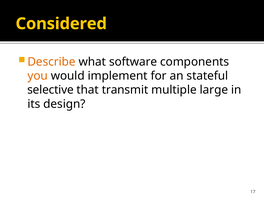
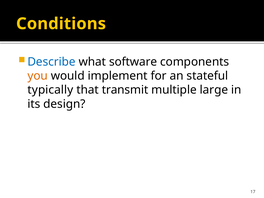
Considered: Considered -> Conditions
Describe colour: orange -> blue
selective: selective -> typically
